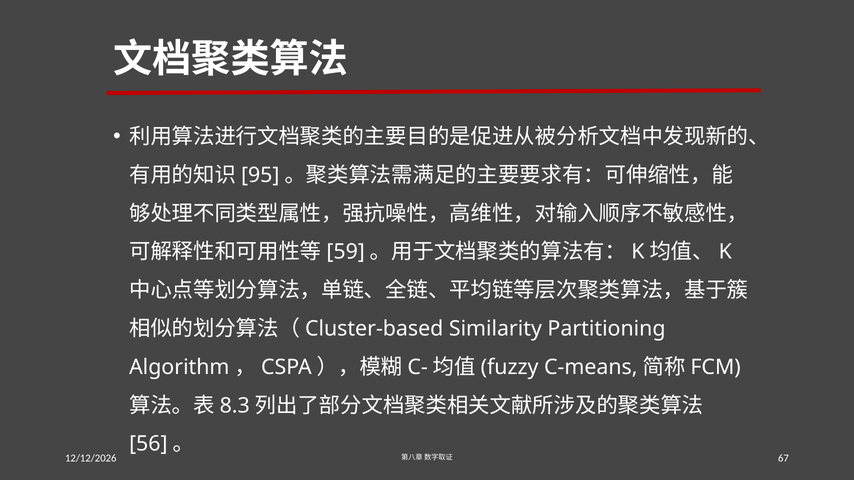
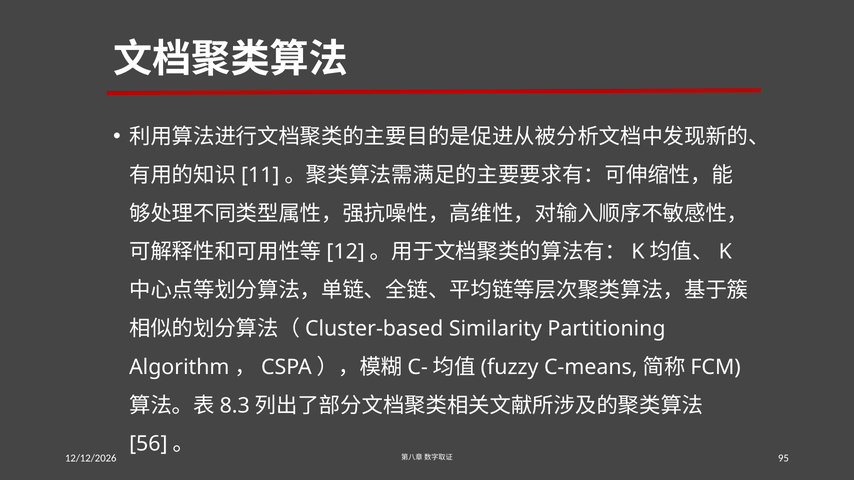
95: 95 -> 11
59: 59 -> 12
67: 67 -> 95
